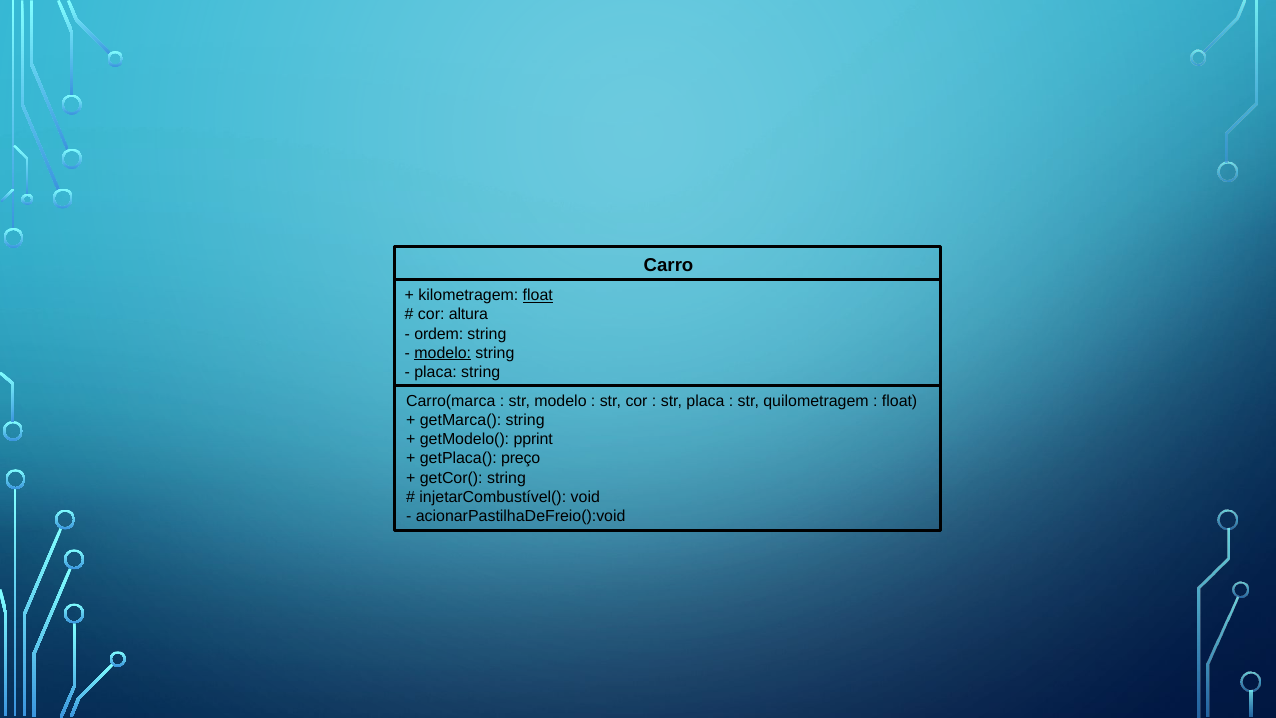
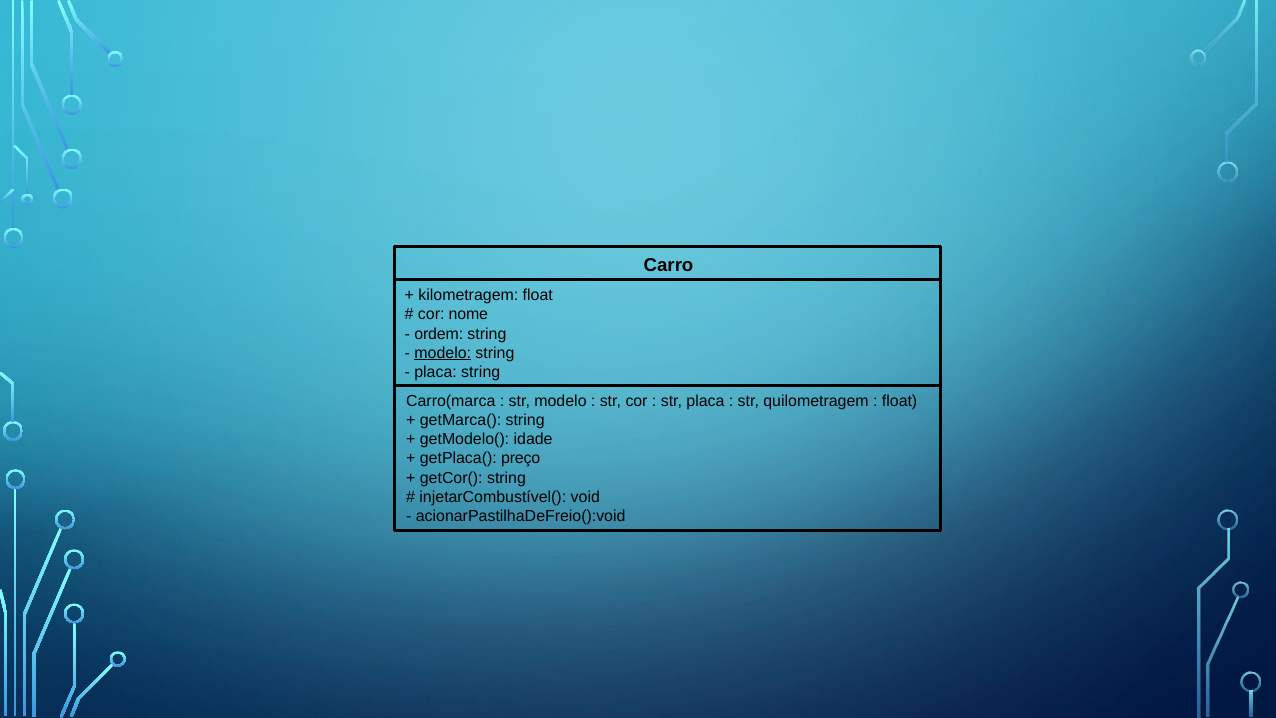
float at (538, 295) underline: present -> none
altura: altura -> nome
pprint: pprint -> idade
